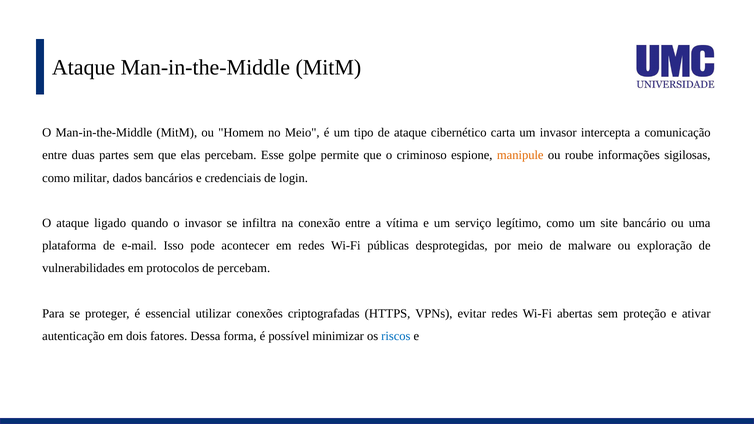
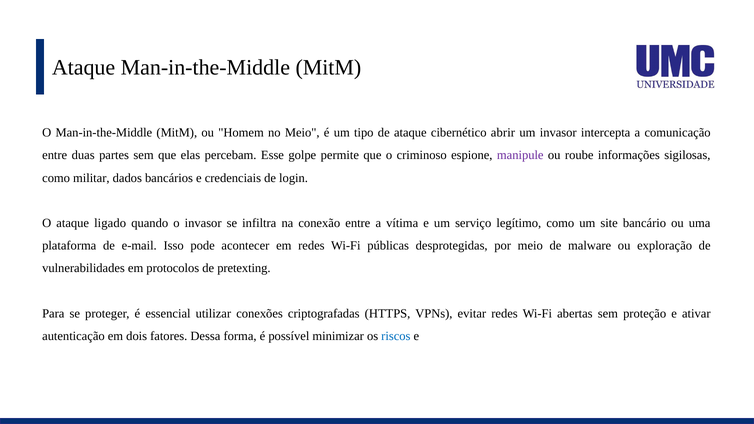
carta: carta -> abrir
manipule colour: orange -> purple
de percebam: percebam -> pretexting
